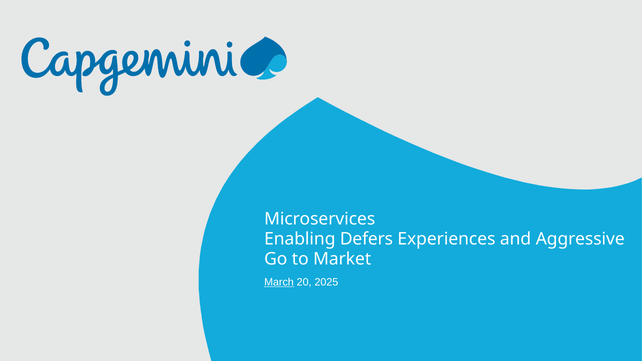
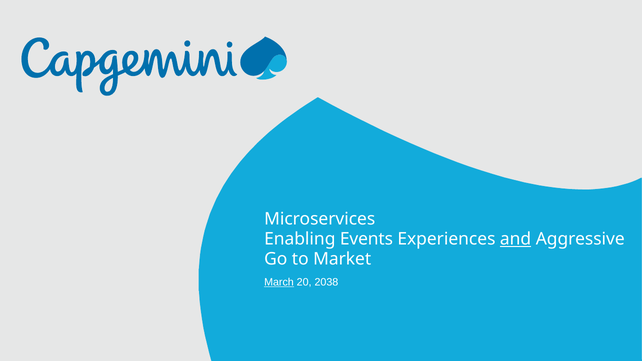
Defers: Defers -> Events
and underline: none -> present
2025: 2025 -> 2038
